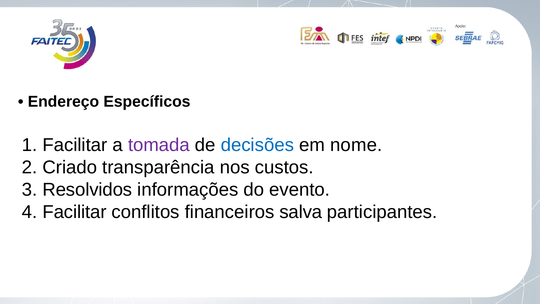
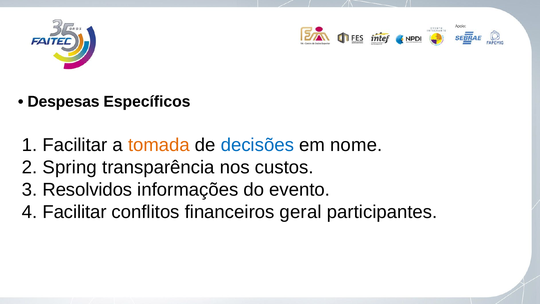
Endereço: Endereço -> Despesas
tomada colour: purple -> orange
Criado: Criado -> Spring
salva: salva -> geral
